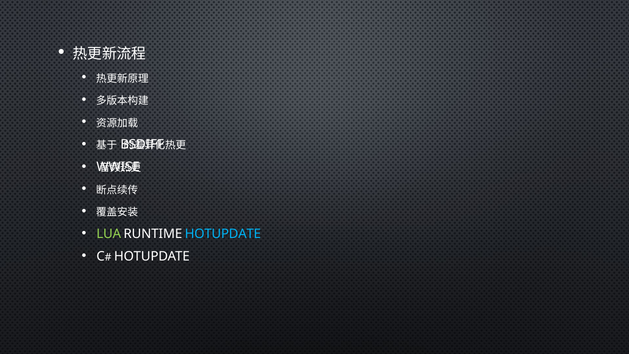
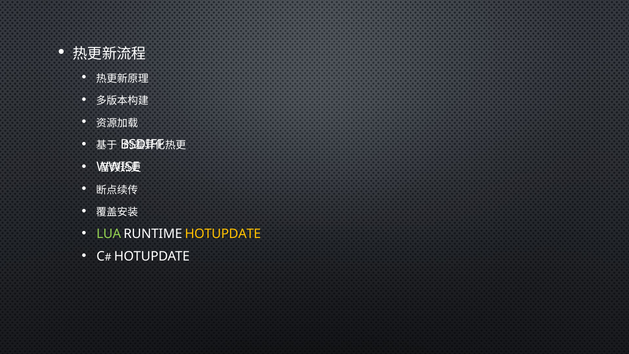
HOTUPDATE at (223, 234) colour: light blue -> yellow
